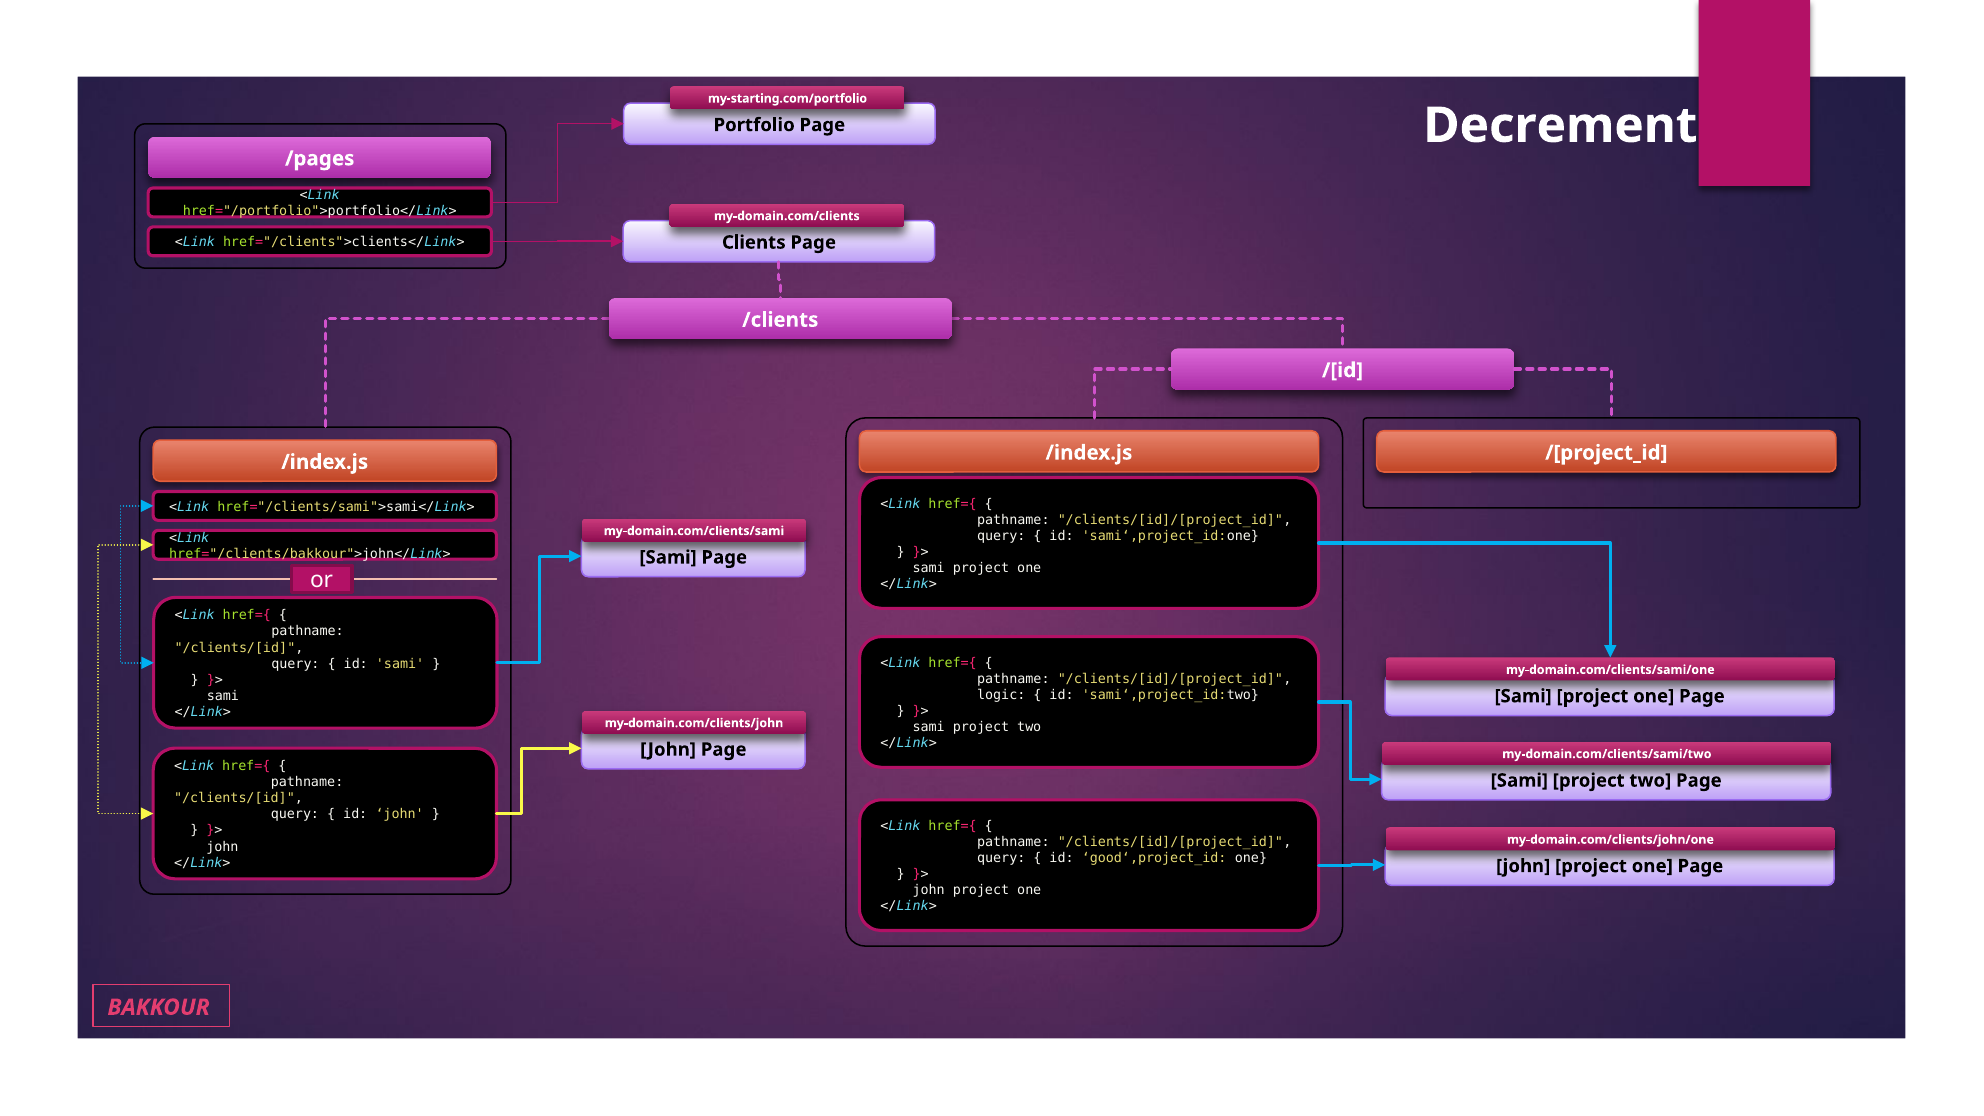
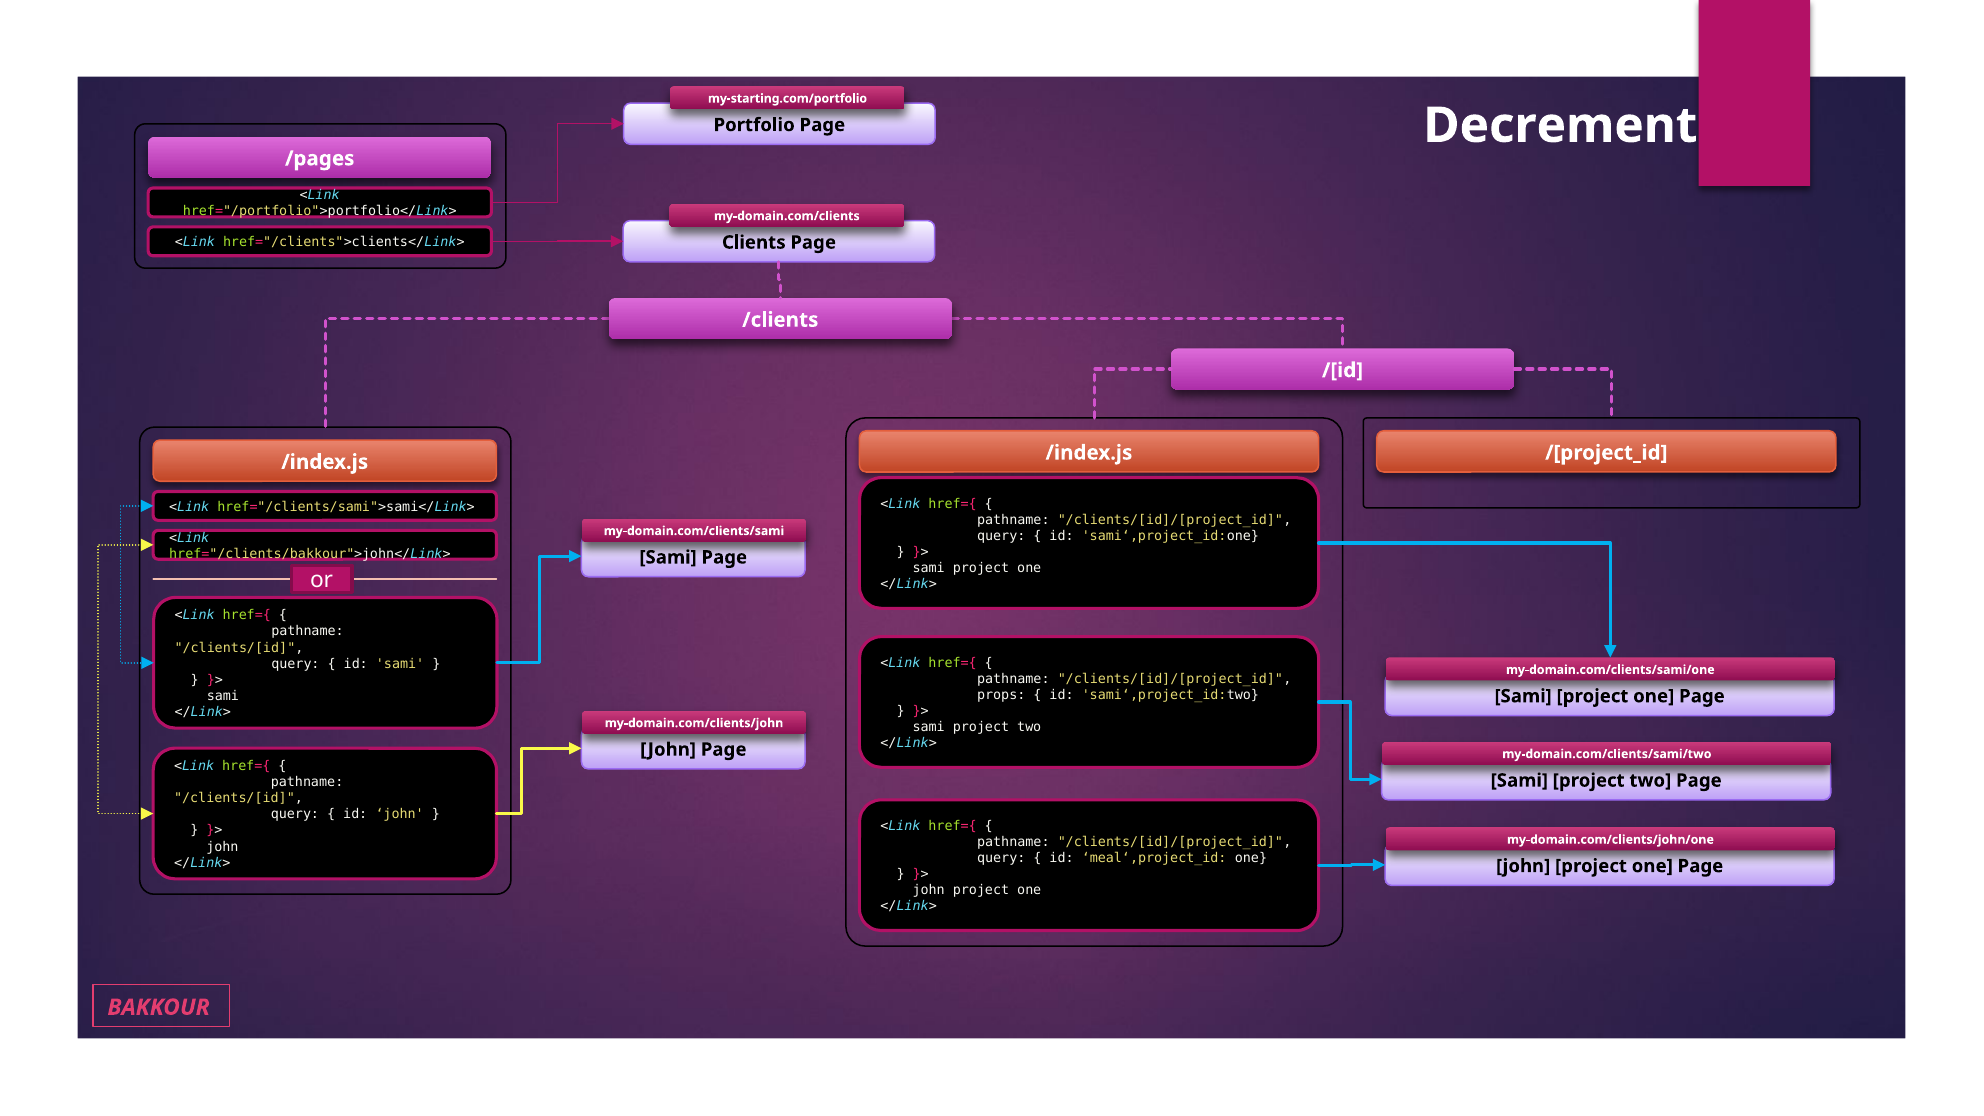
logic: logic -> props
good‘,project_id: good‘,project_id -> meal‘,project_id
